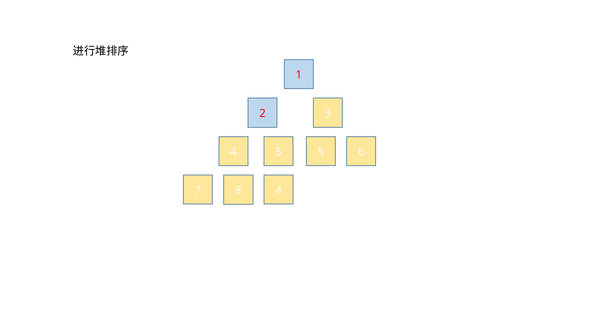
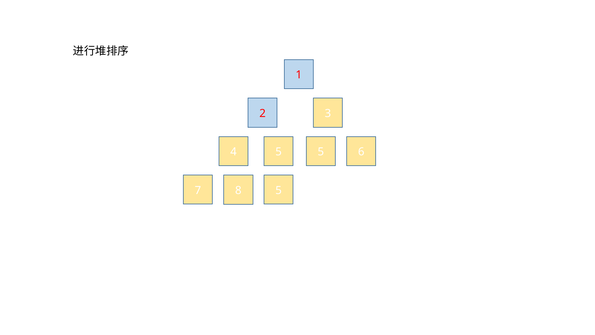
8 4: 4 -> 5
